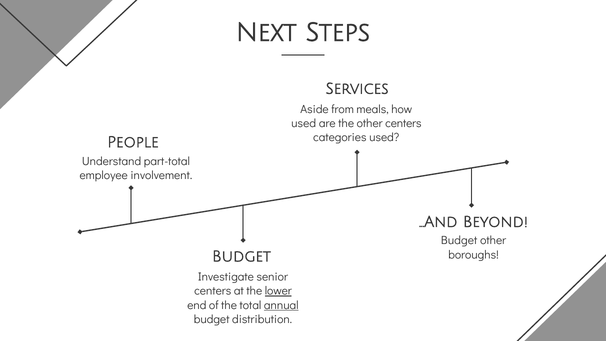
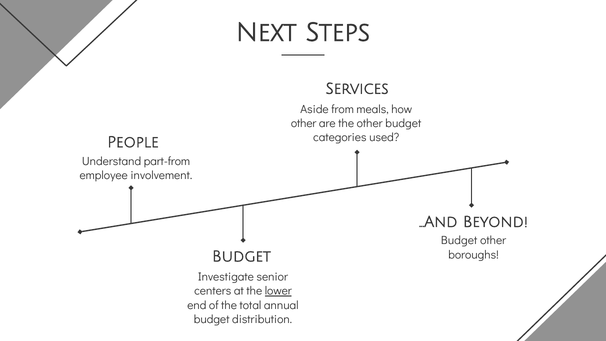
used at (304, 123): used -> other
other centers: centers -> budget
part-total: part-total -> part-from
annual underline: present -> none
